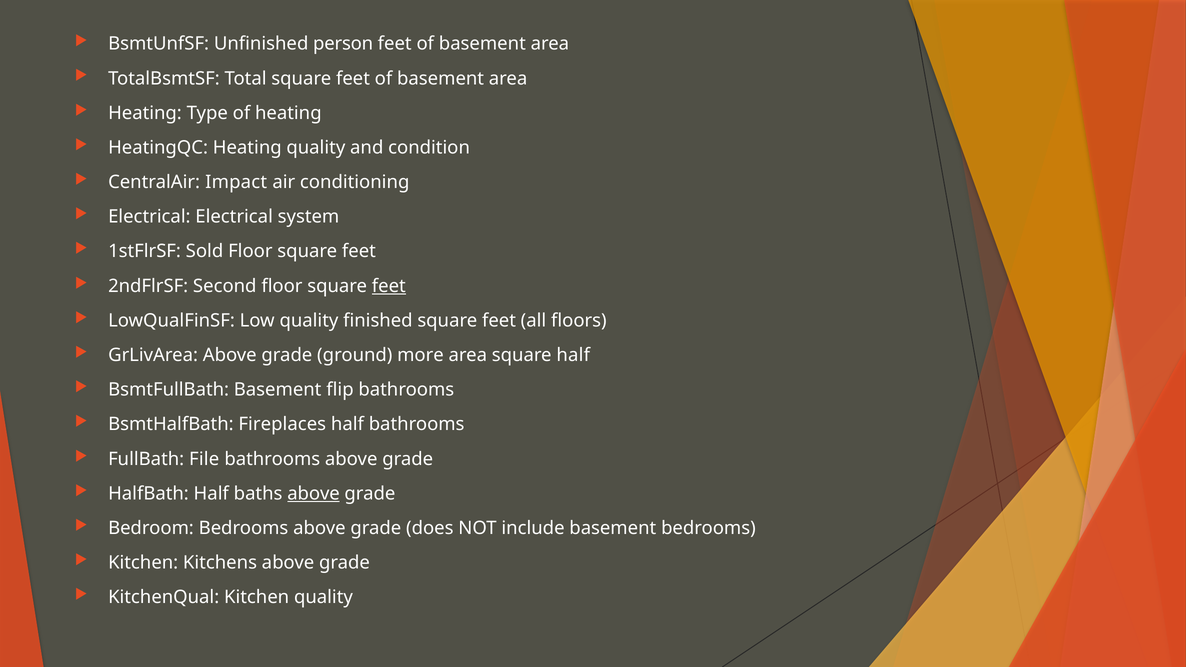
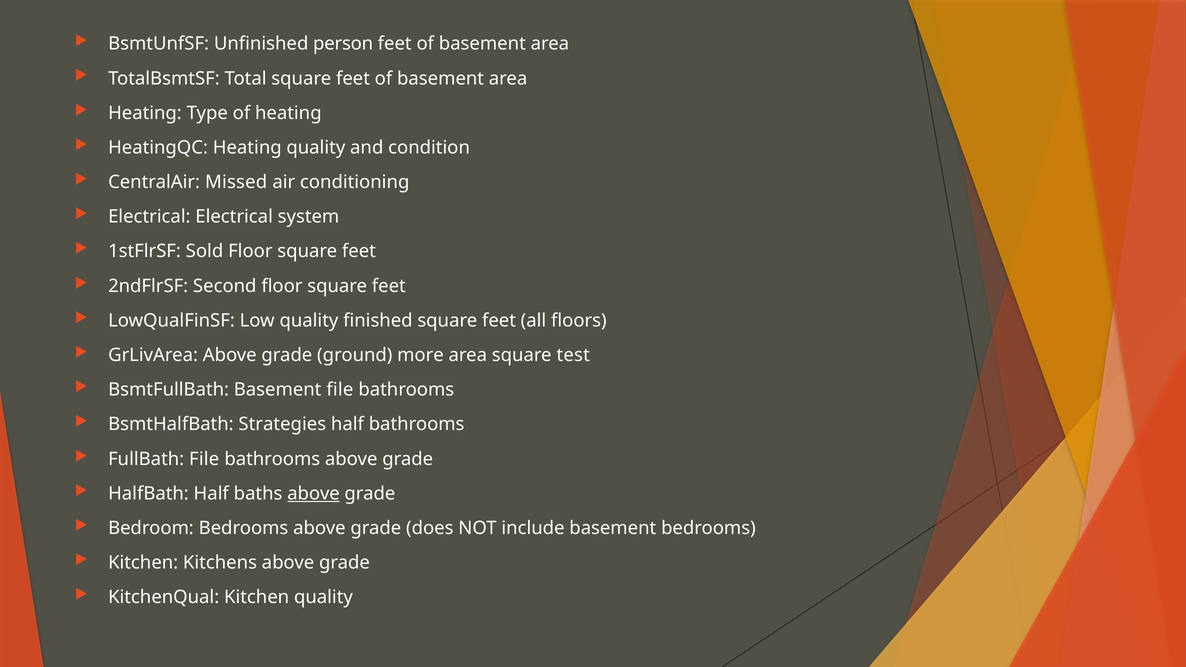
Impact: Impact -> Missed
feet at (389, 286) underline: present -> none
square half: half -> test
Basement flip: flip -> file
Fireplaces: Fireplaces -> Strategies
